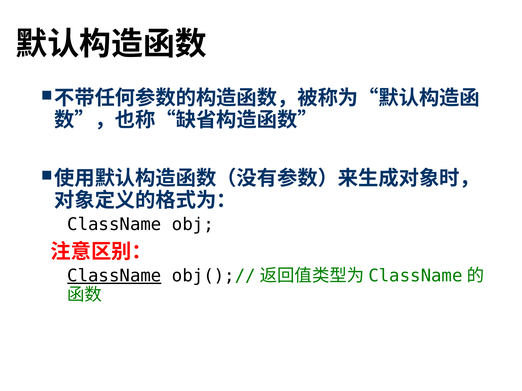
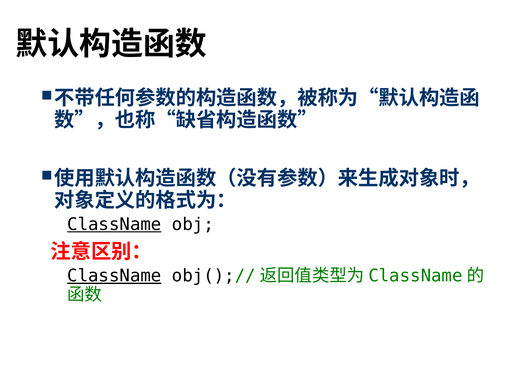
ClassName at (114, 225) underline: none -> present
